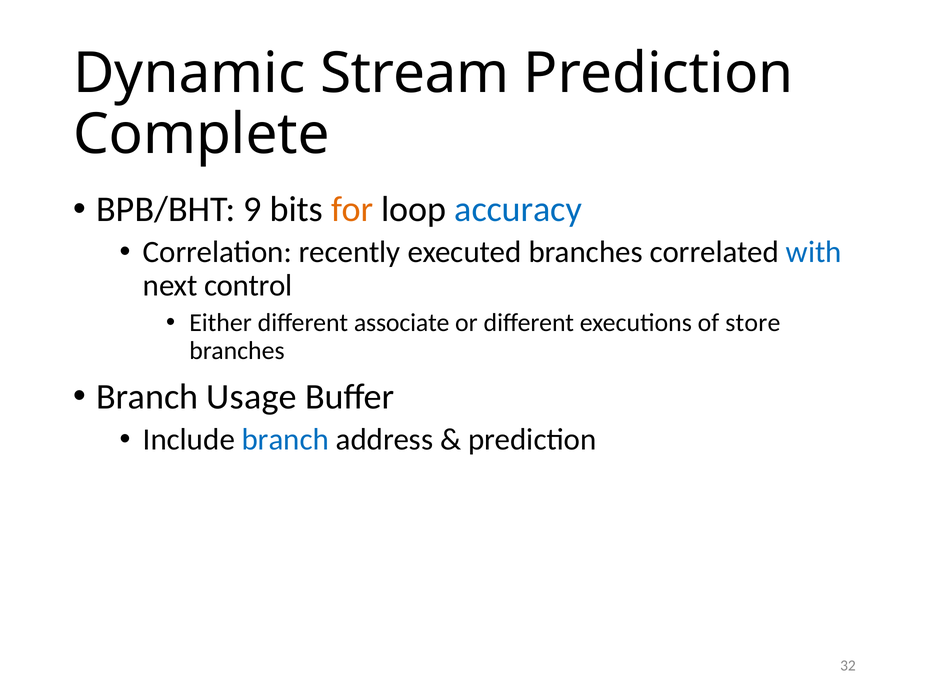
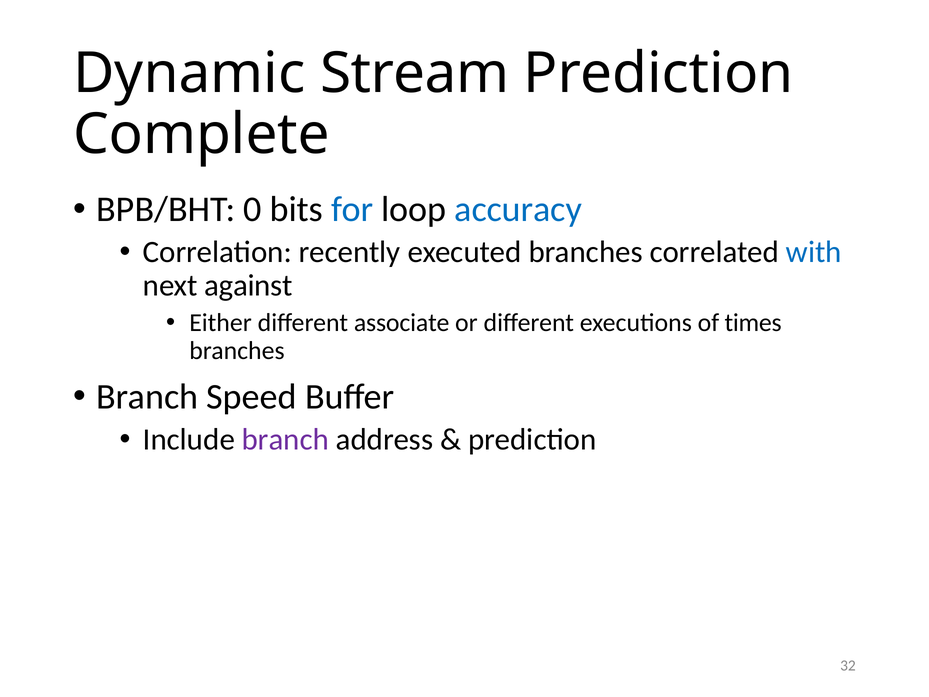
9: 9 -> 0
for colour: orange -> blue
control: control -> against
store: store -> times
Usage: Usage -> Speed
branch at (285, 440) colour: blue -> purple
